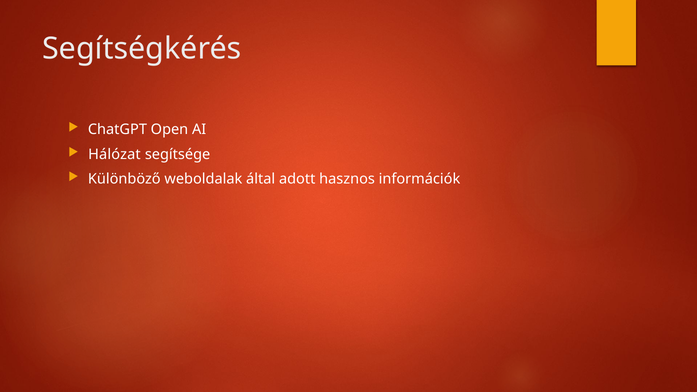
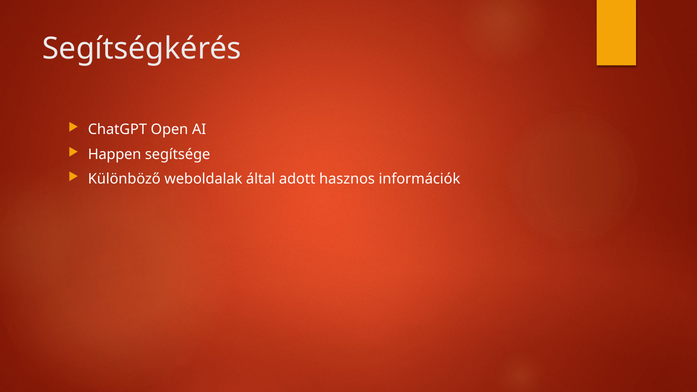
Hálózat: Hálózat -> Happen
